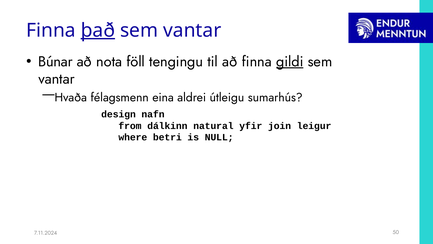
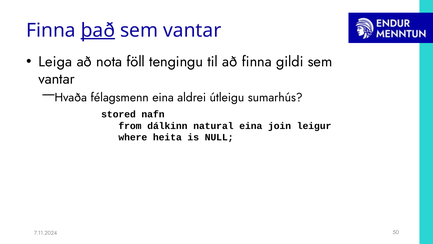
Búnar: Búnar -> Leiga
gildi underline: present -> none
design: design -> stored
natural yfir: yfir -> eina
betri: betri -> heita
